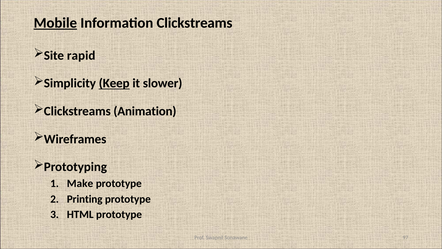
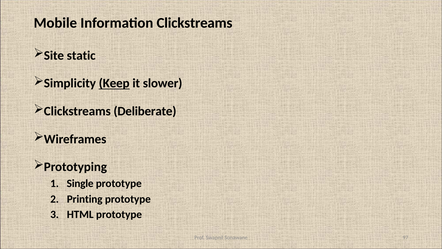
Mobile underline: present -> none
rapid: rapid -> static
Animation: Animation -> Deliberate
Make: Make -> Single
